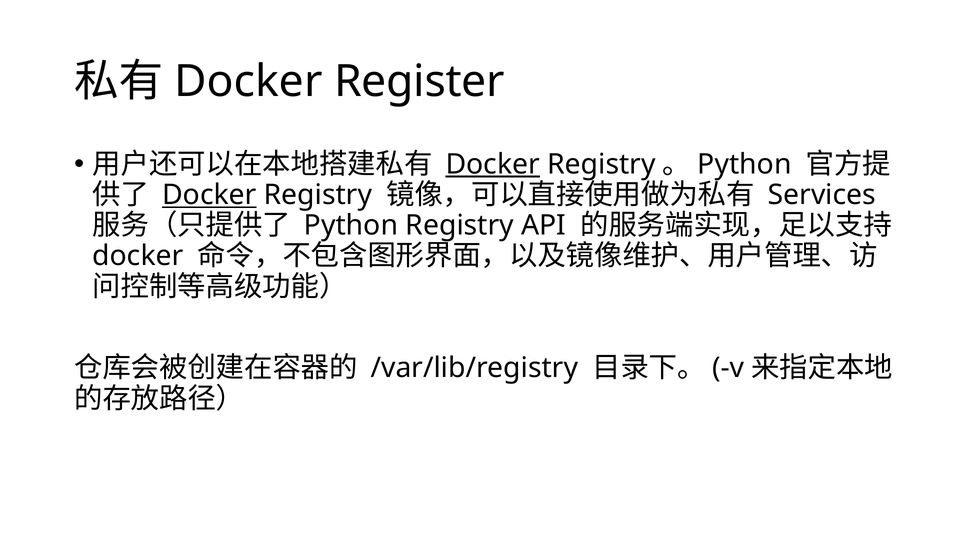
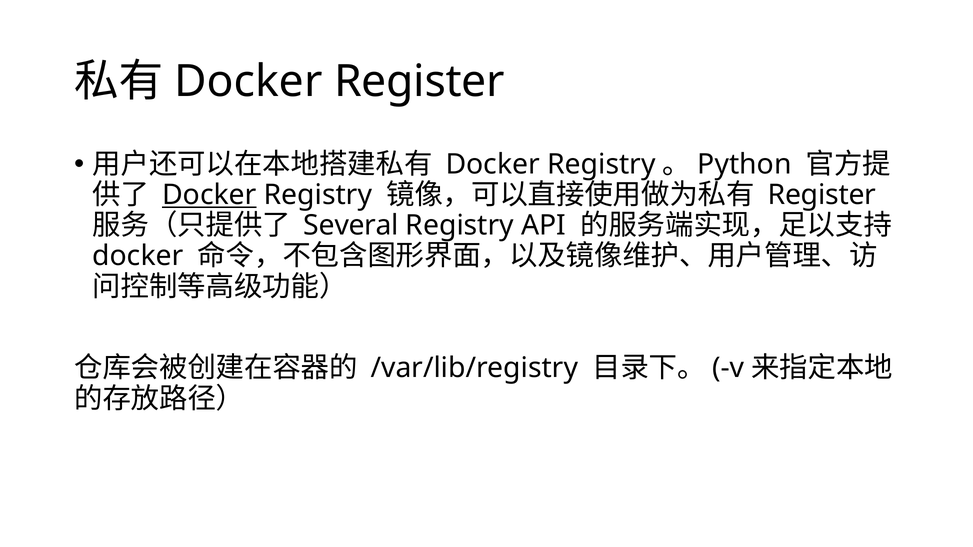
Docker at (493, 164) underline: present -> none
Services at (822, 195): Services -> Register
Python at (351, 226): Python -> Several
